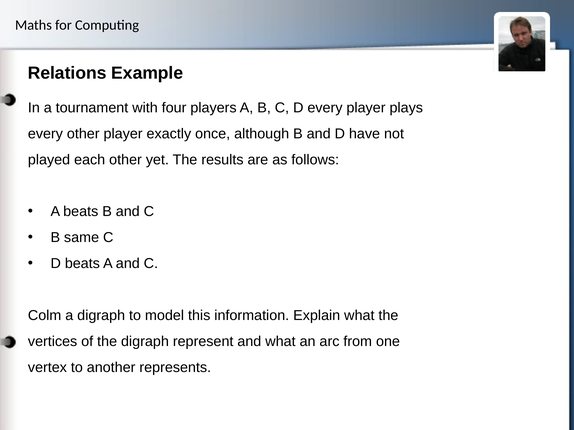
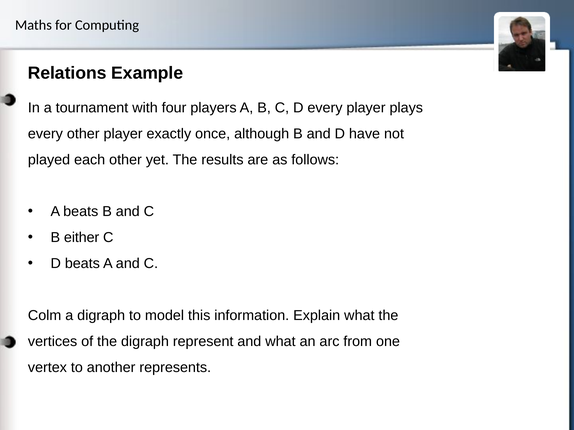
same: same -> either
